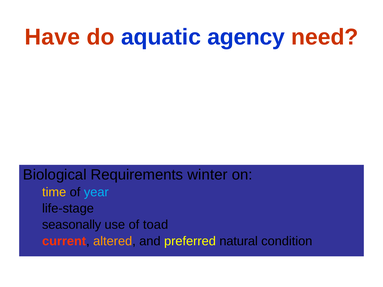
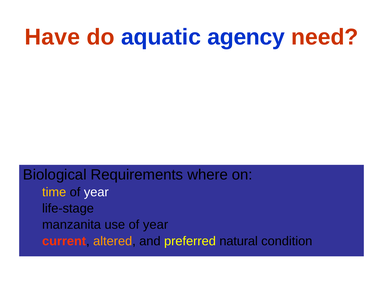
winter: winter -> where
year at (96, 192) colour: light blue -> white
seasonally: seasonally -> manzanita
use of toad: toad -> year
